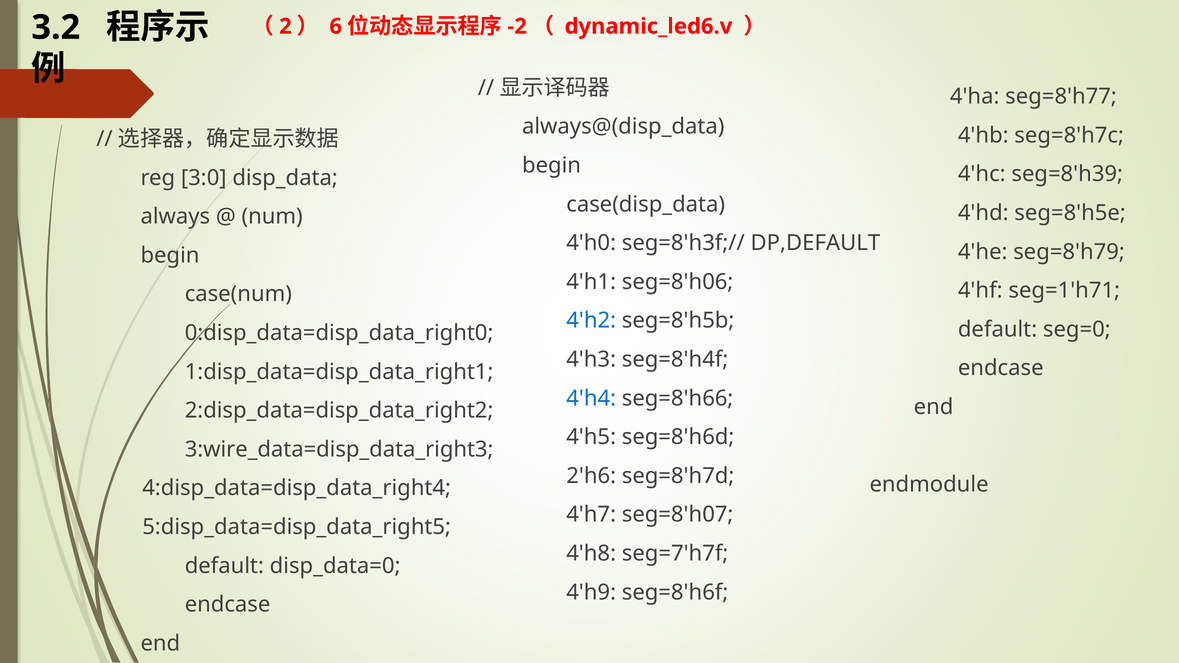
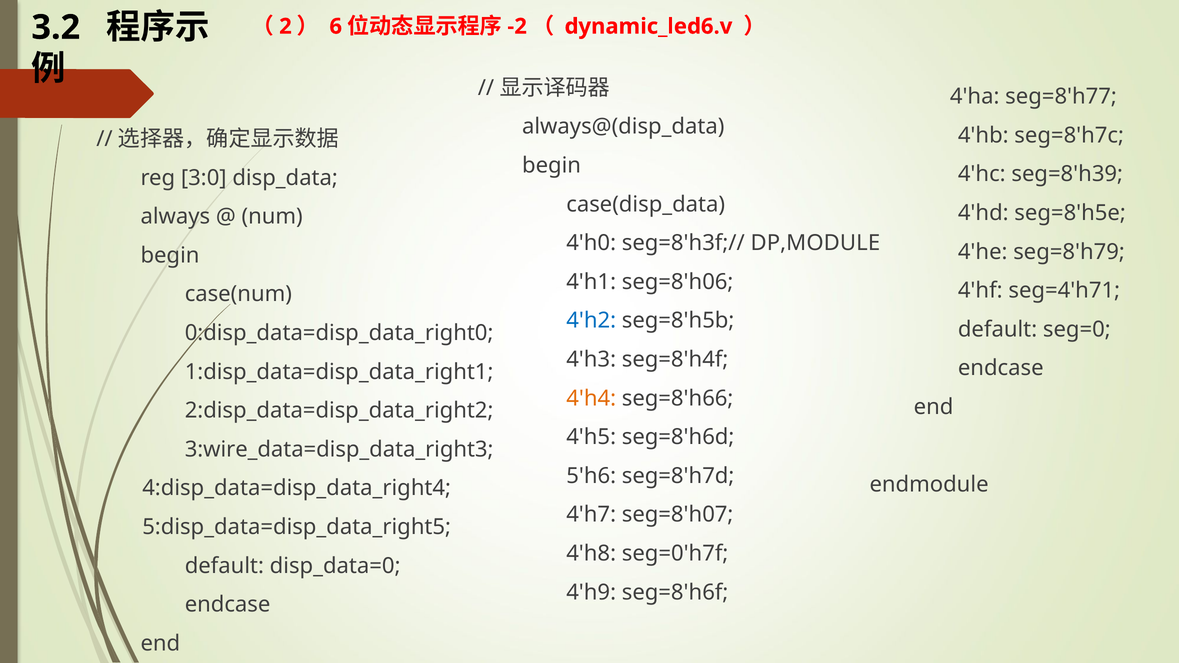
DP,DEFAULT: DP,DEFAULT -> DP,MODULE
seg=1'h71: seg=1'h71 -> seg=4'h71
4'h4 colour: blue -> orange
2'h6: 2'h6 -> 5'h6
seg=7'h7f: seg=7'h7f -> seg=0'h7f
